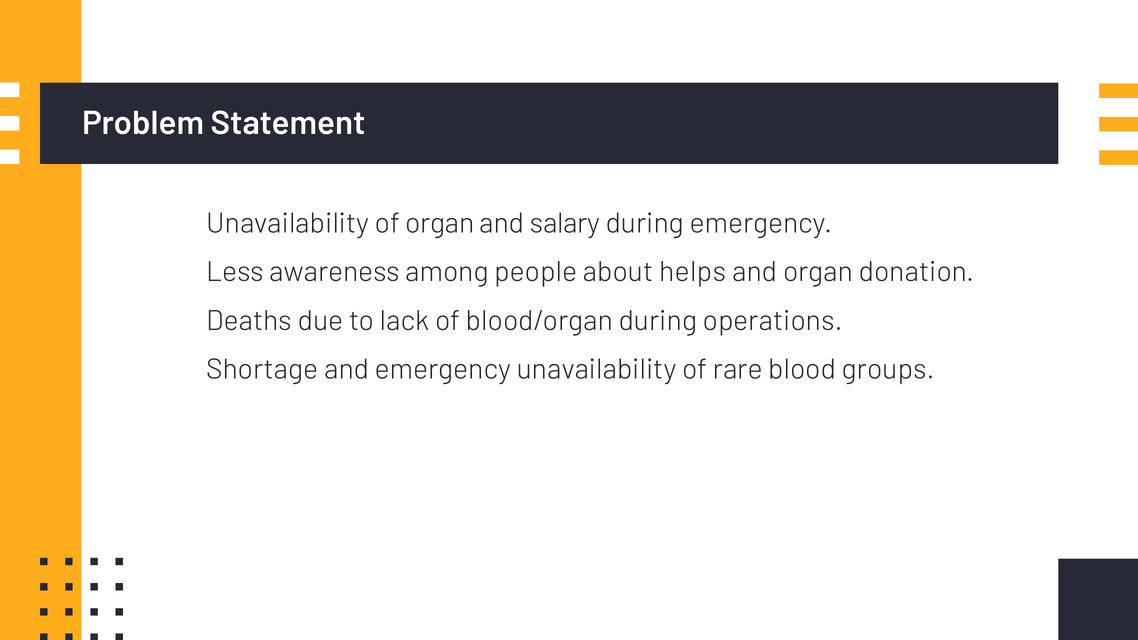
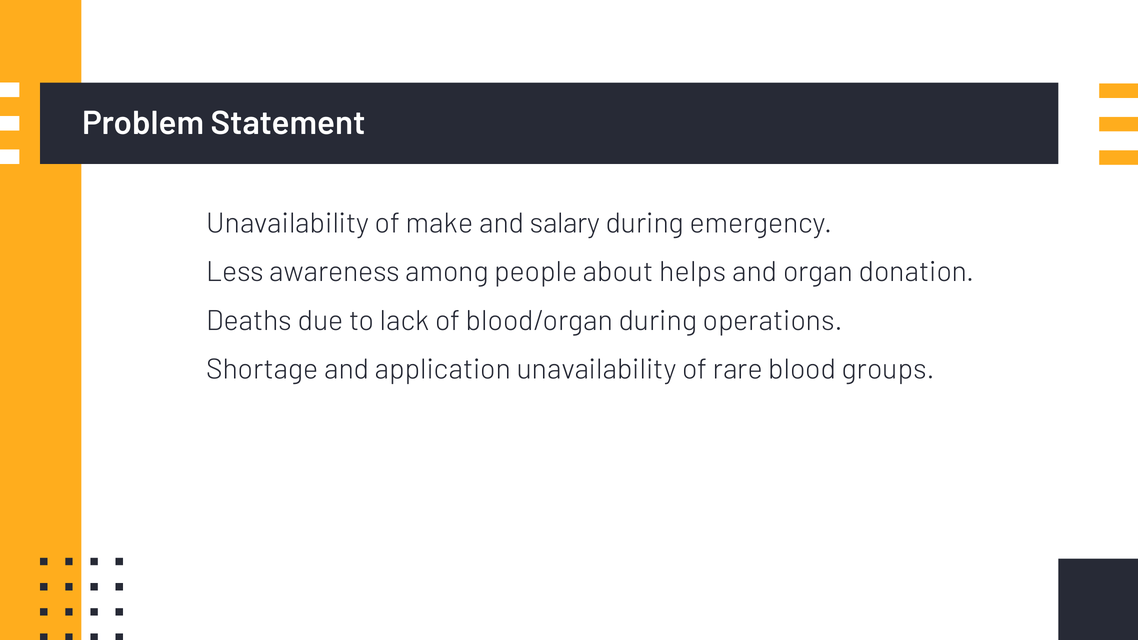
of organ: organ -> make
and emergency: emergency -> application
